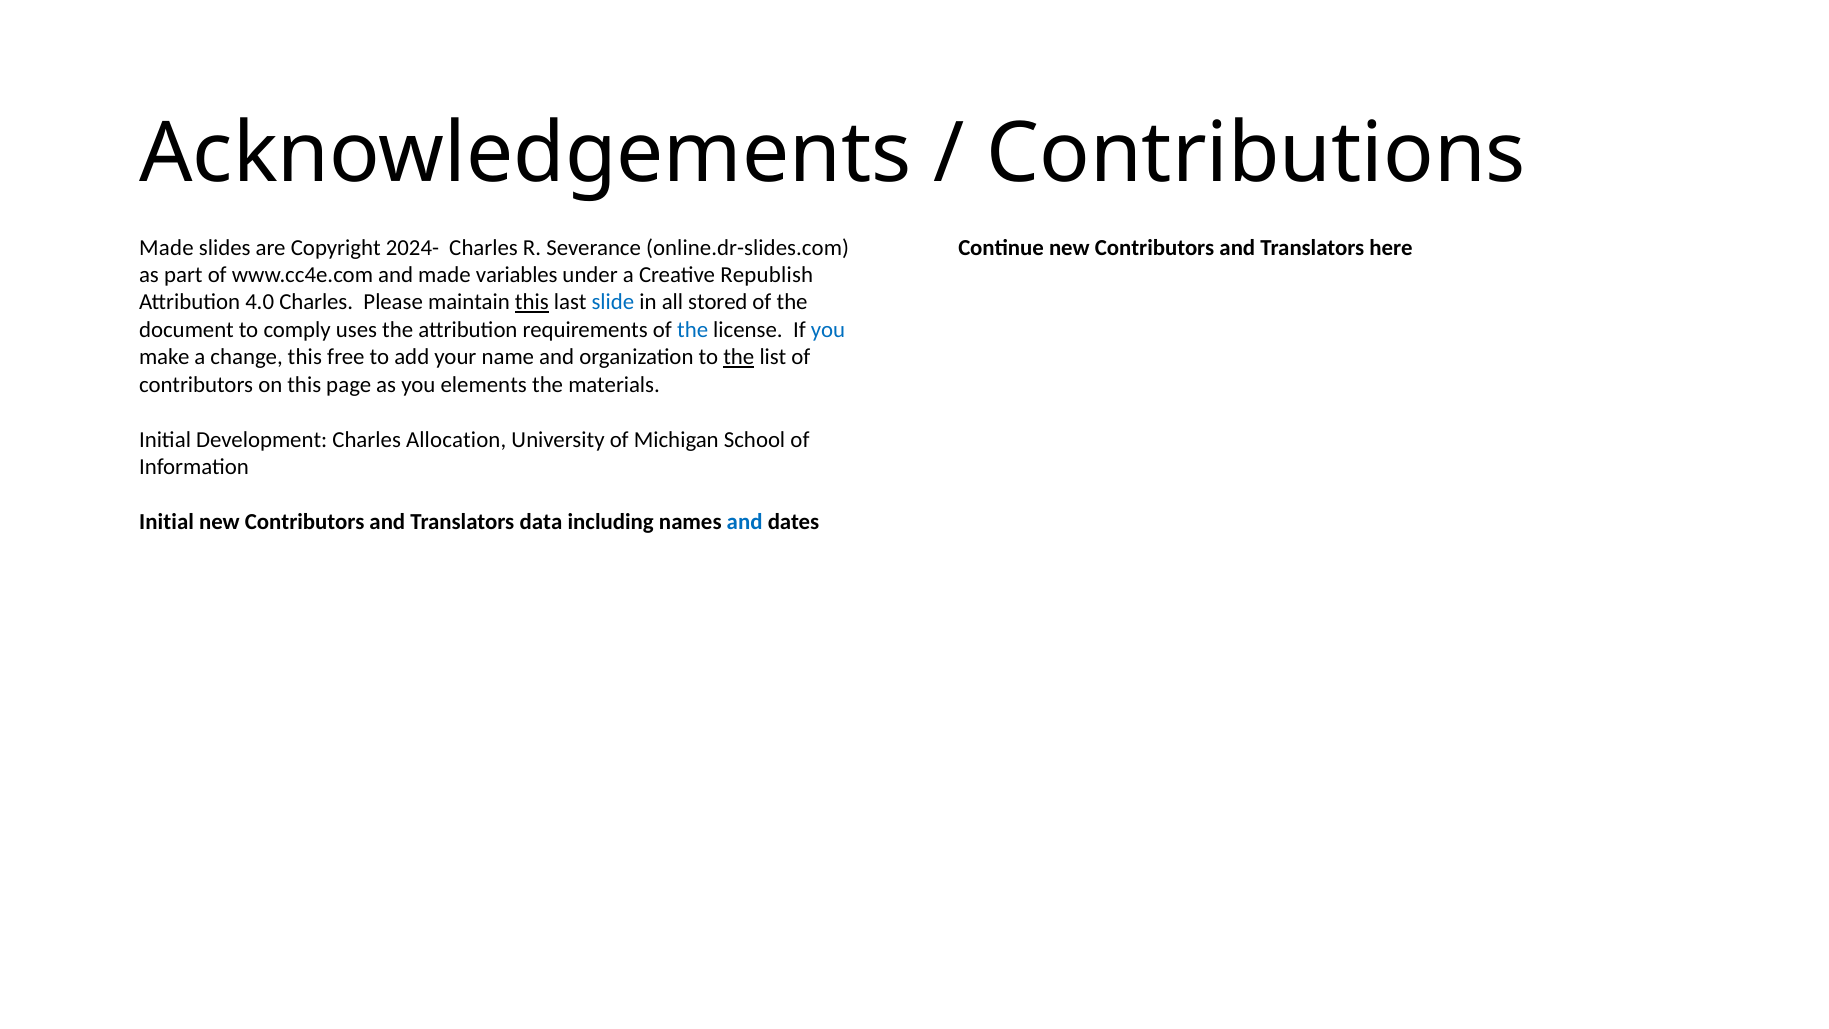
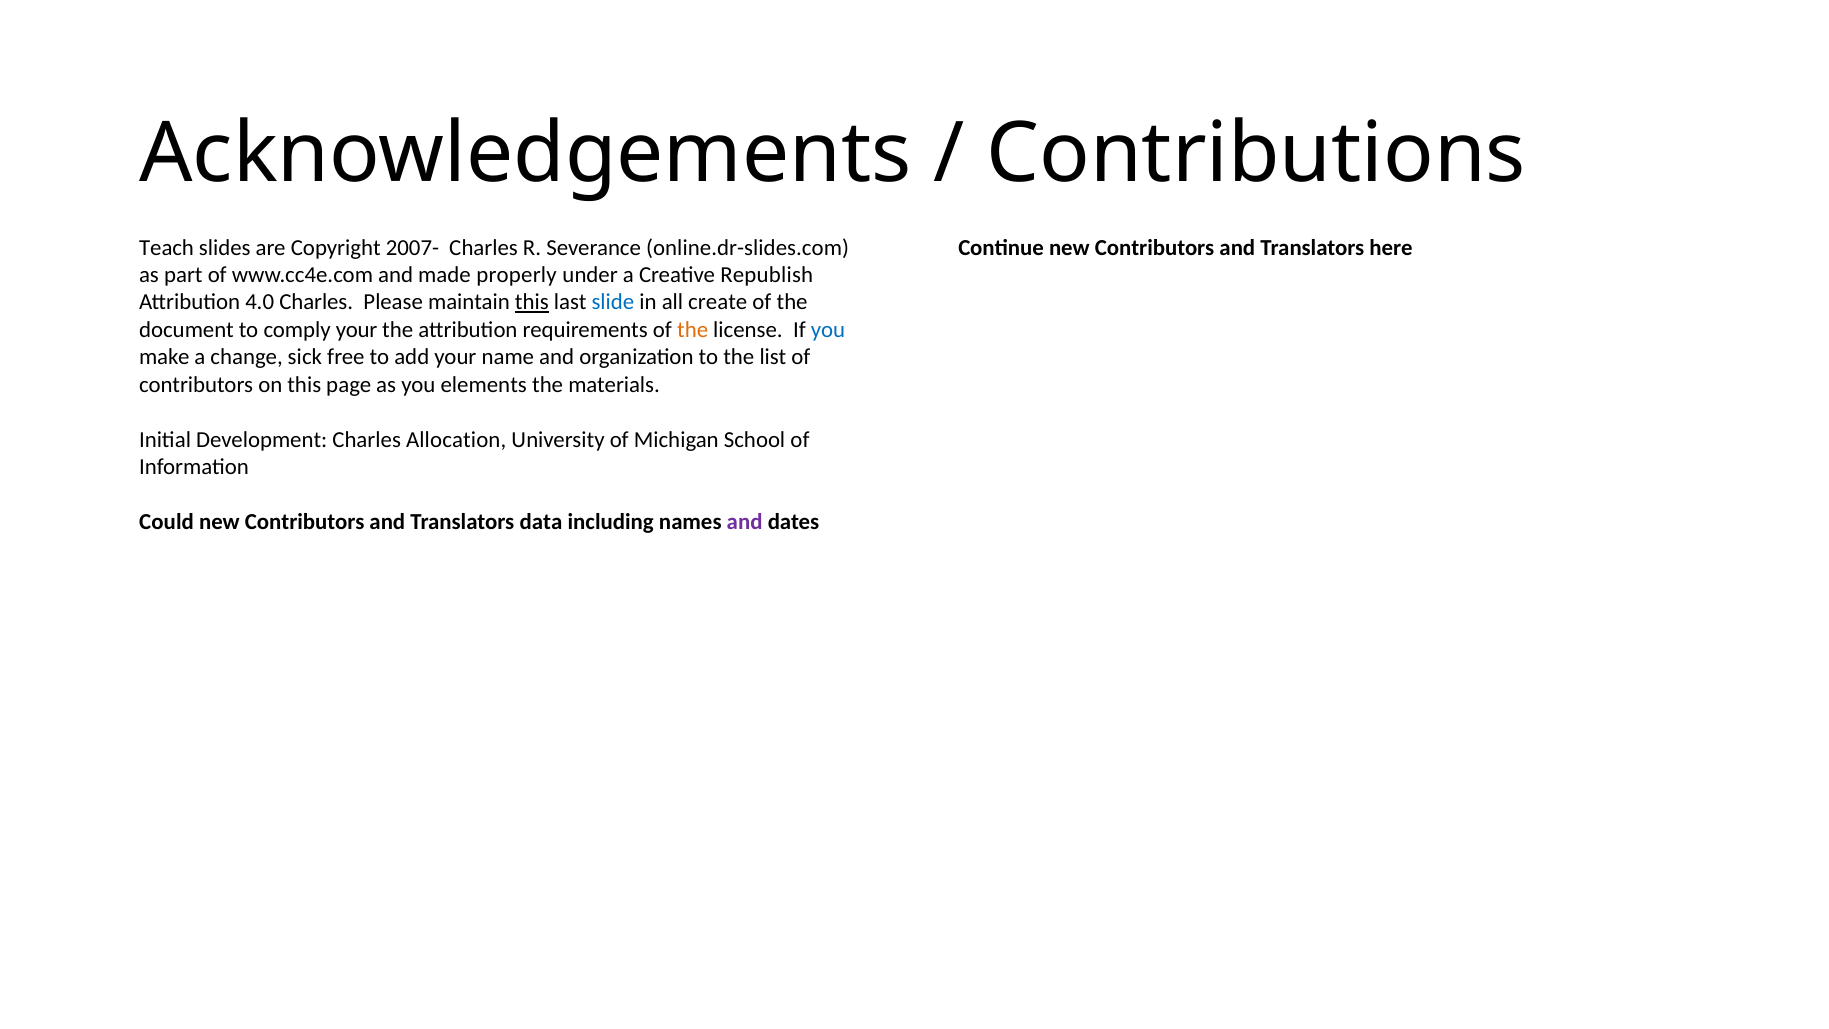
Made at (166, 247): Made -> Teach
2024-: 2024- -> 2007-
variables: variables -> properly
stored: stored -> create
comply uses: uses -> your
the at (693, 330) colour: blue -> orange
change this: this -> sick
the at (739, 357) underline: present -> none
Initial at (167, 522): Initial -> Could
and at (745, 522) colour: blue -> purple
